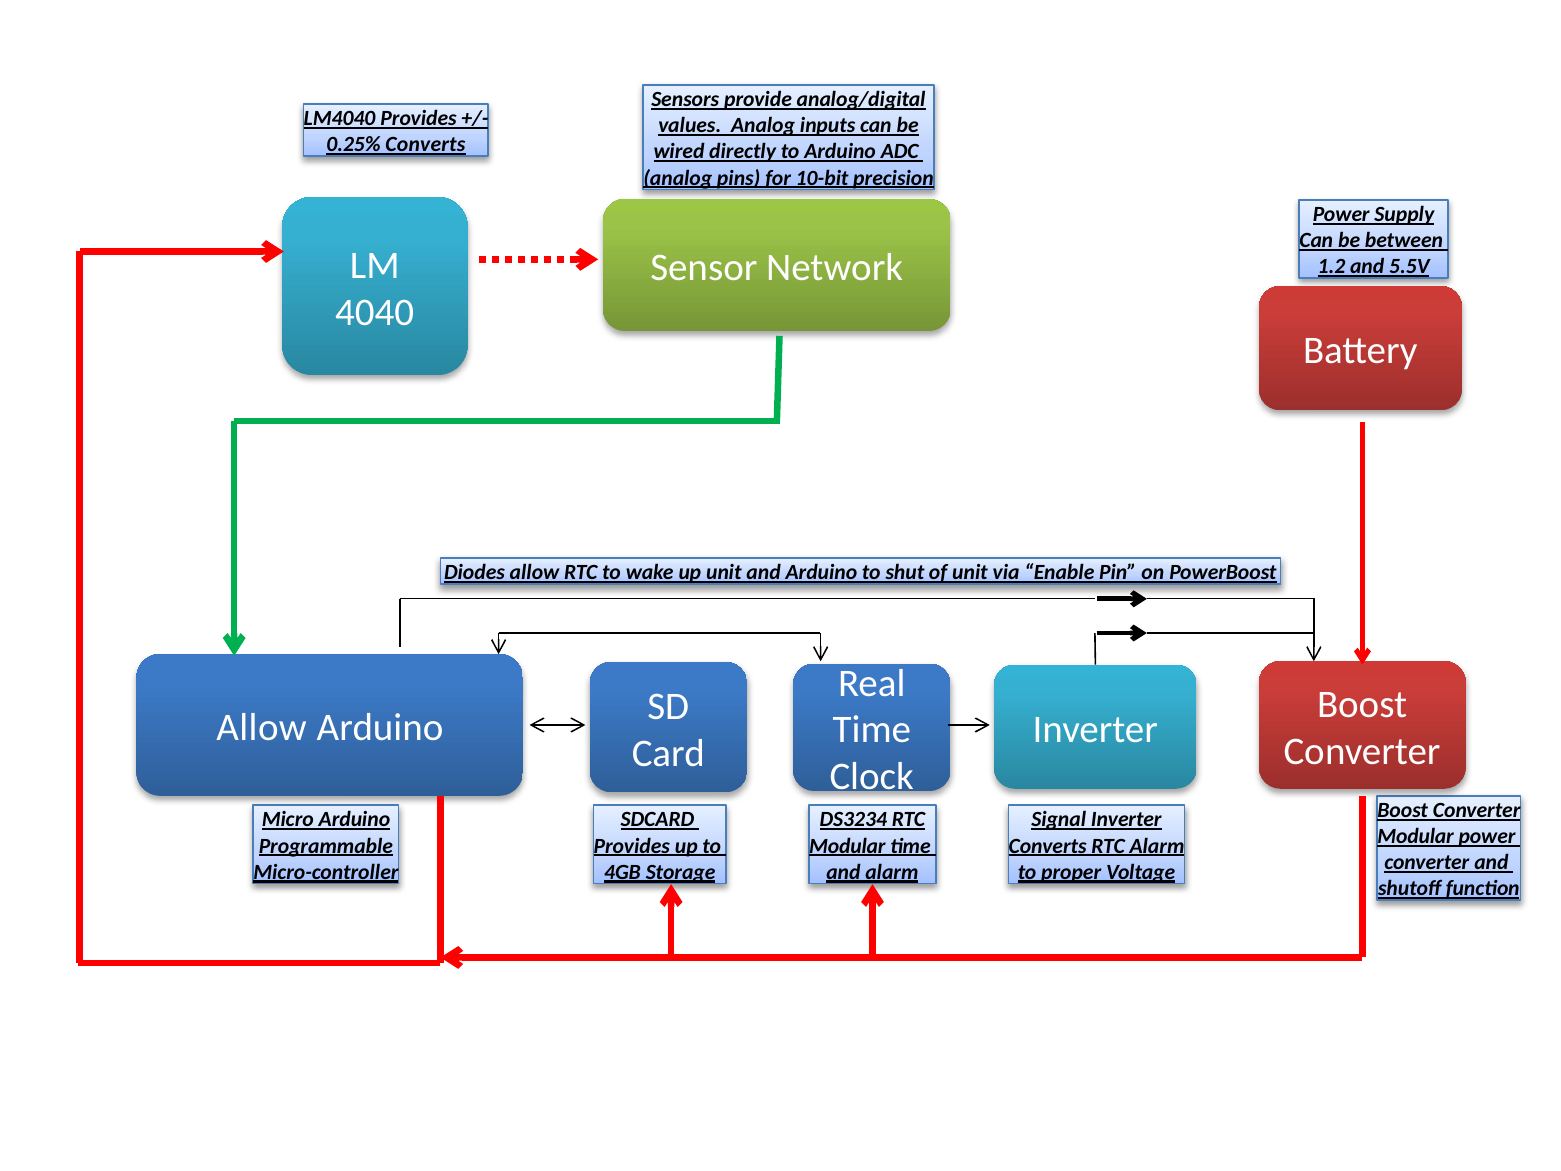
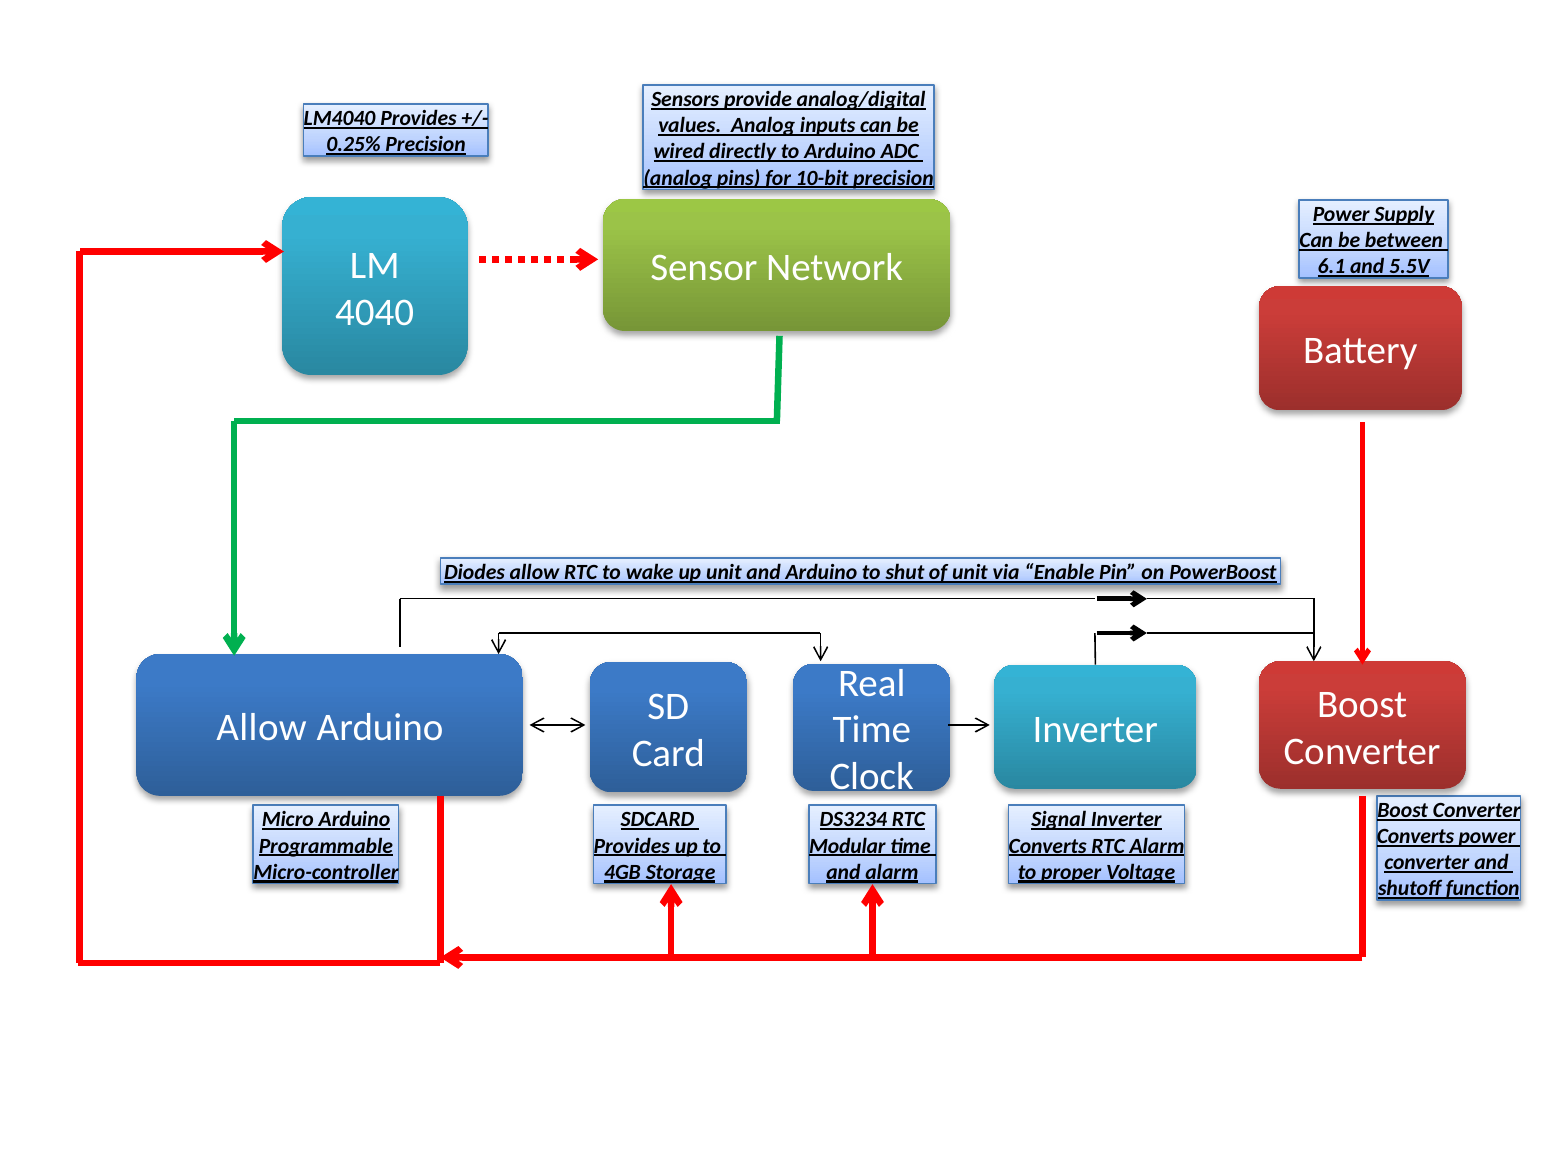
0.25% Converts: Converts -> Precision
1.2: 1.2 -> 6.1
Modular at (1416, 836): Modular -> Converts
